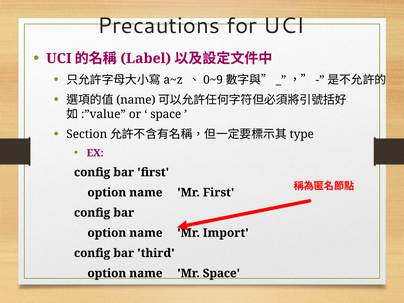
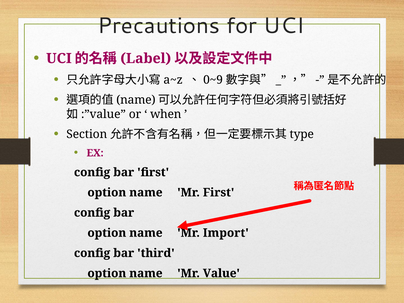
space at (166, 114): space -> when
Mr Space: Space -> Value
